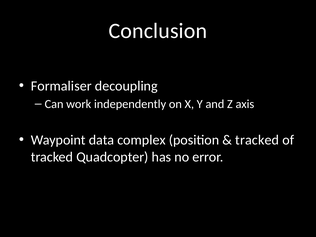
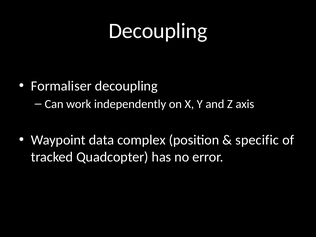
Conclusion at (158, 31): Conclusion -> Decoupling
tracked at (257, 140): tracked -> specific
